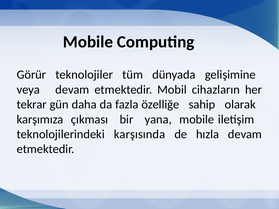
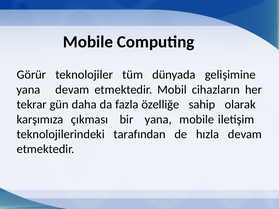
veya at (28, 90): veya -> yana
karşısında: karşısında -> tarafından
